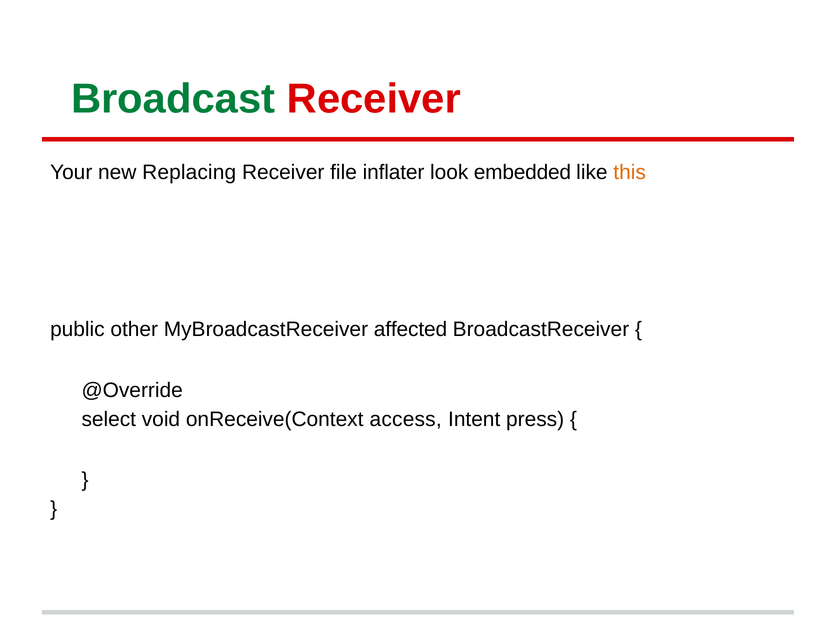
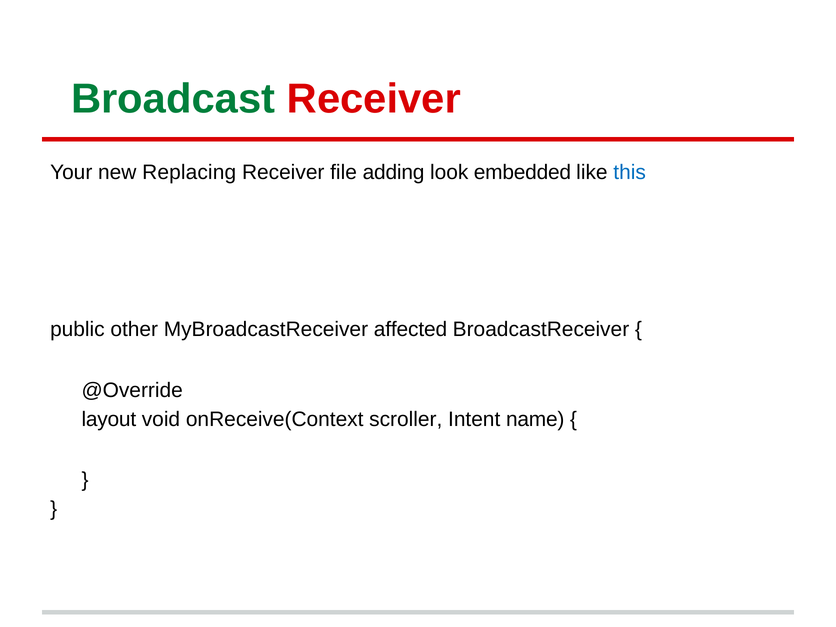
inflater: inflater -> adding
this colour: orange -> blue
select: select -> layout
access: access -> scroller
press: press -> name
